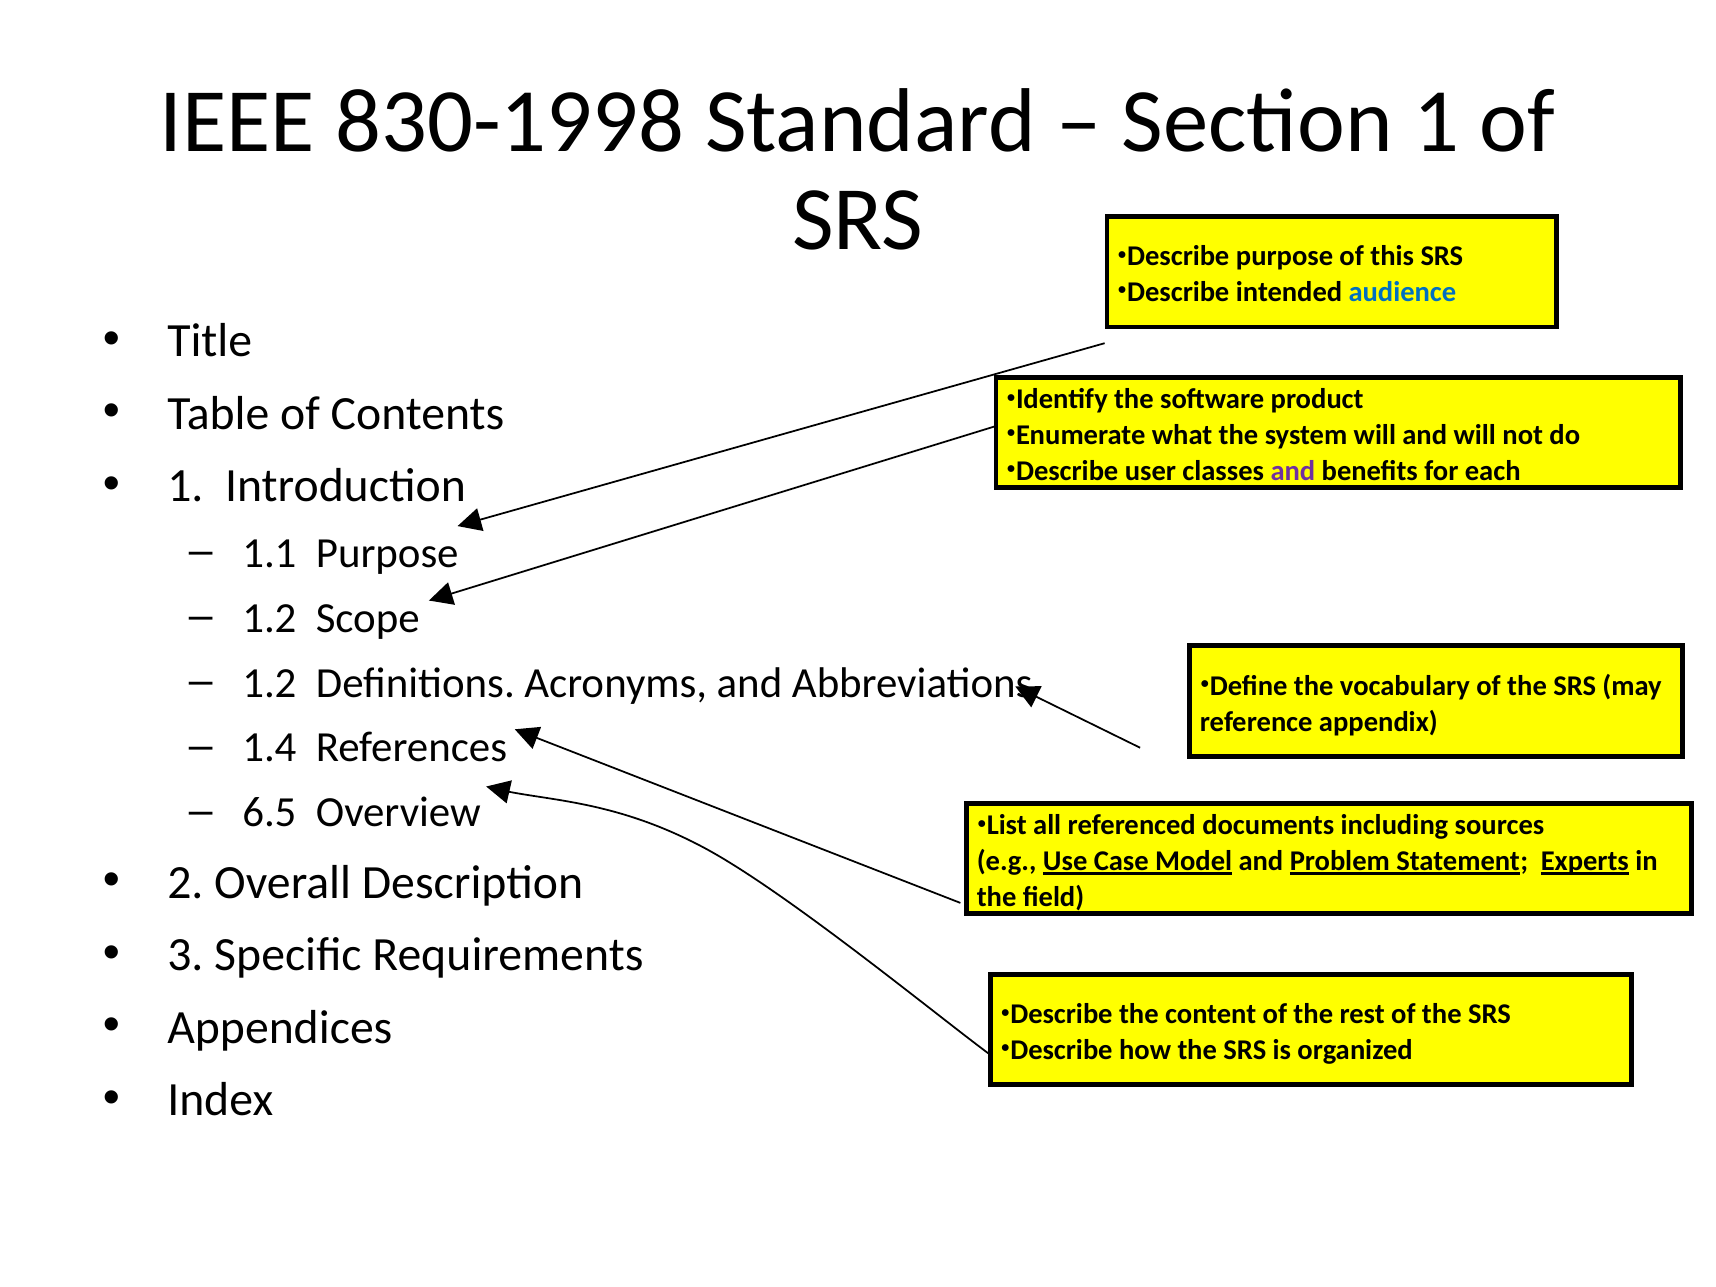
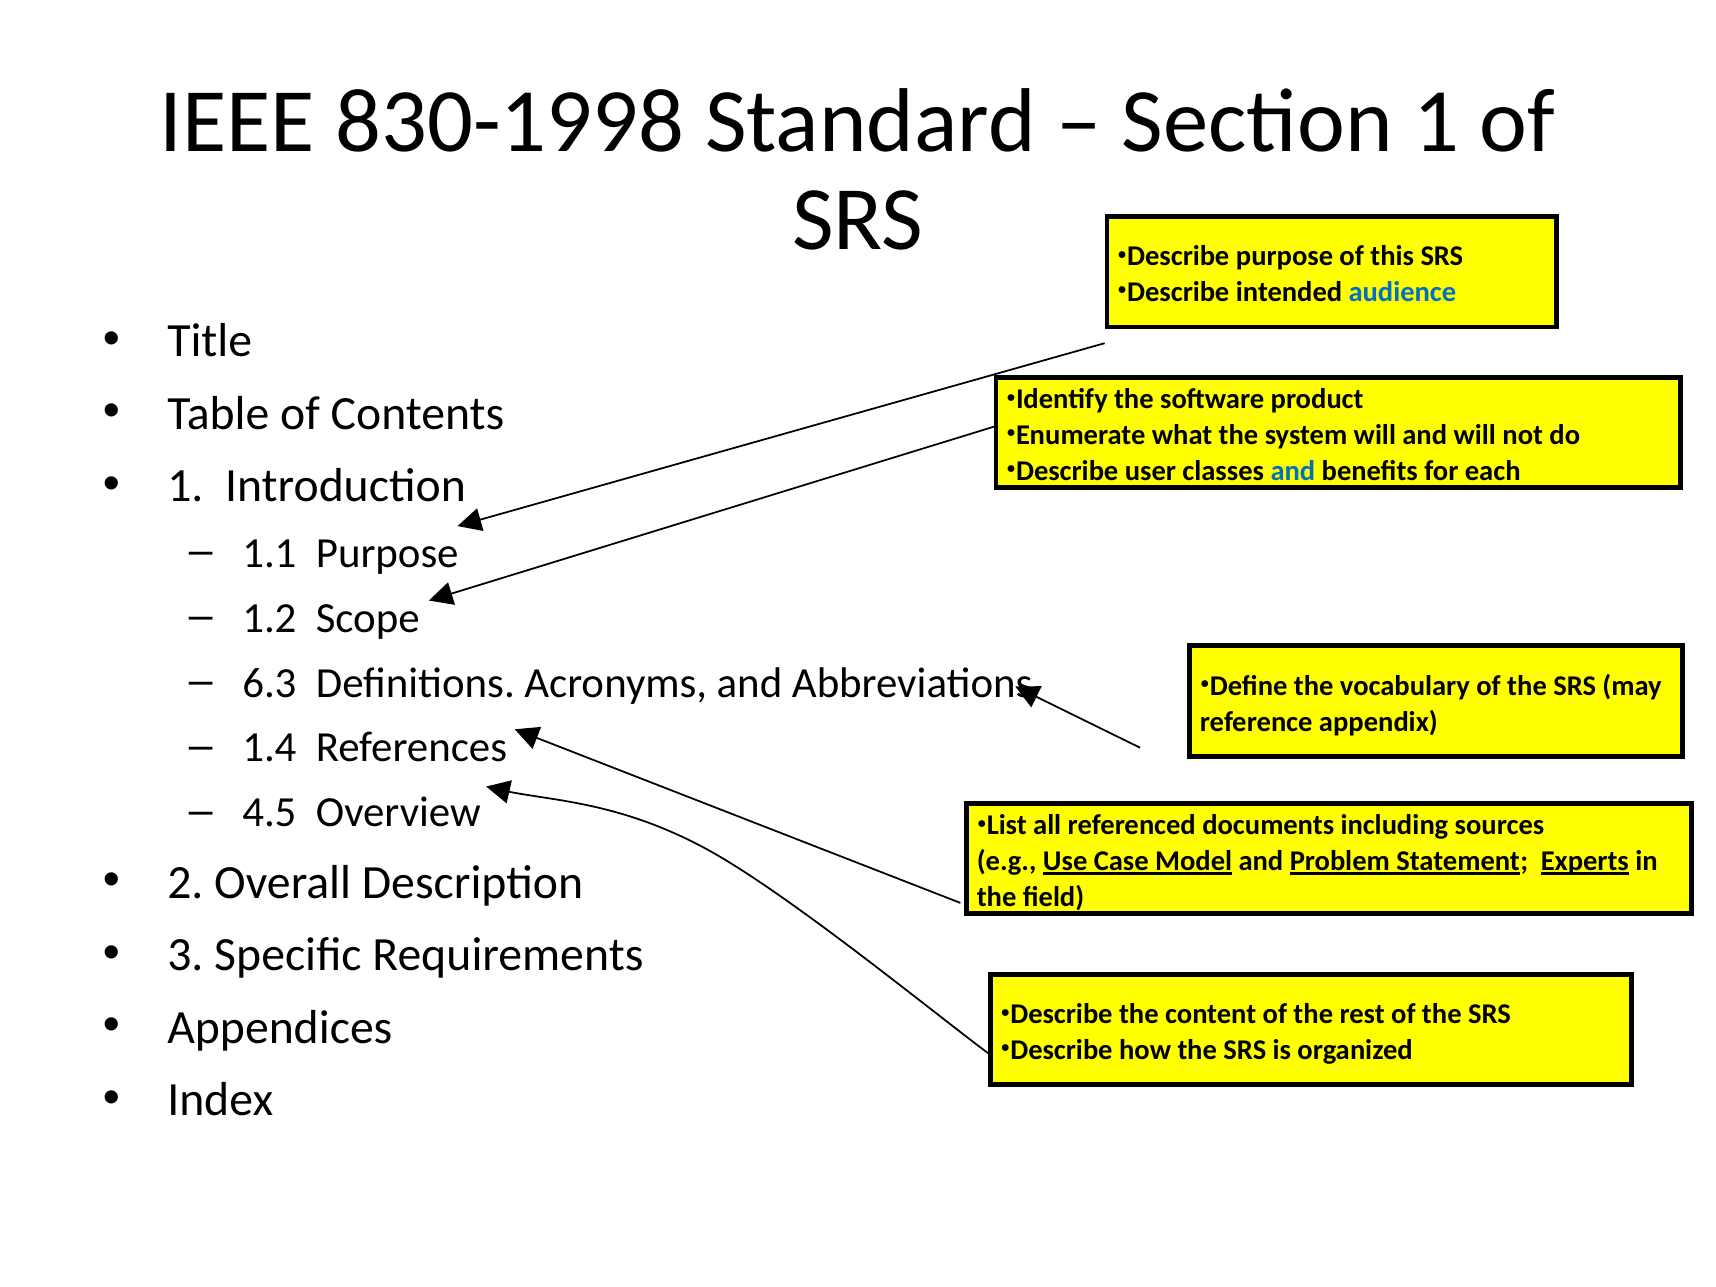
and at (1293, 471) colour: purple -> blue
1.2 at (269, 683): 1.2 -> 6.3
6.5: 6.5 -> 4.5
